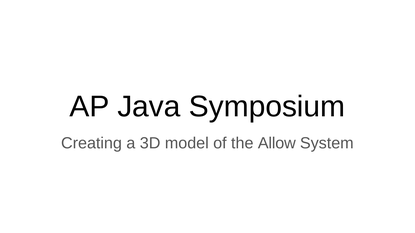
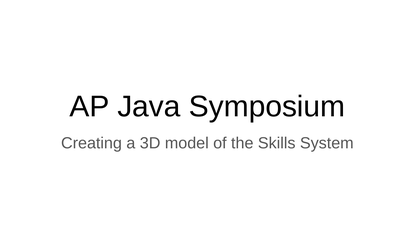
Allow: Allow -> Skills
